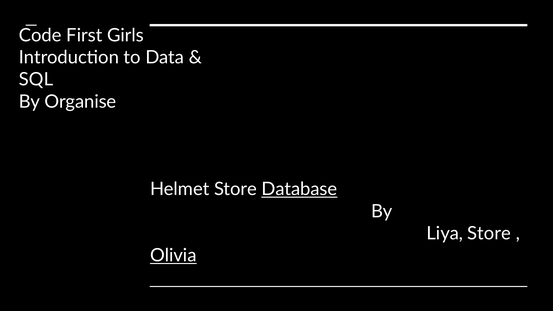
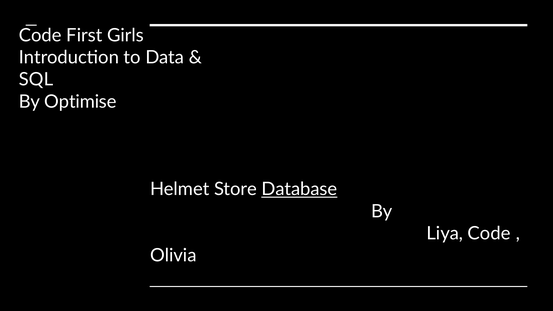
Organise: Organise -> Optimise
Liya Store: Store -> Code
Olivia underline: present -> none
